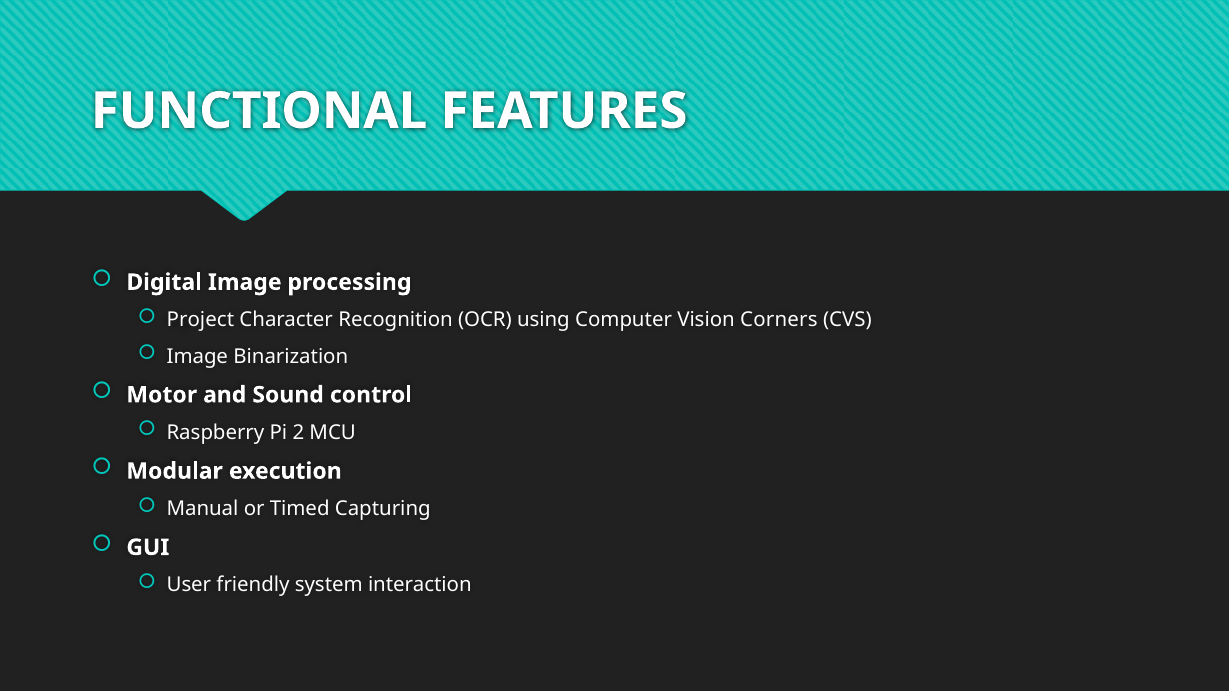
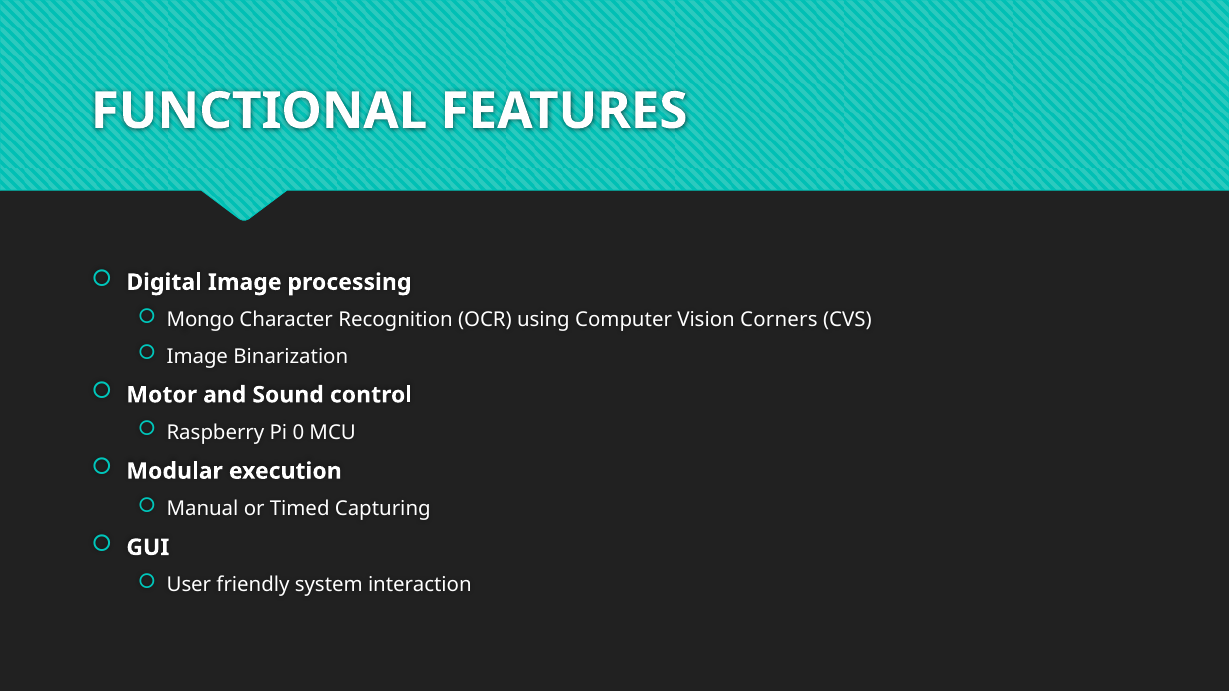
Project: Project -> Mongo
2: 2 -> 0
